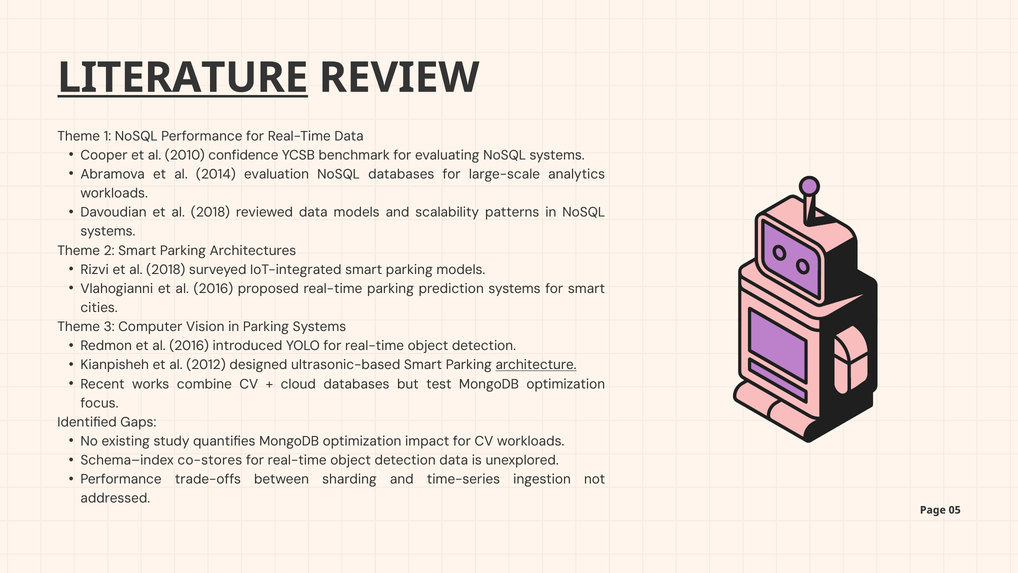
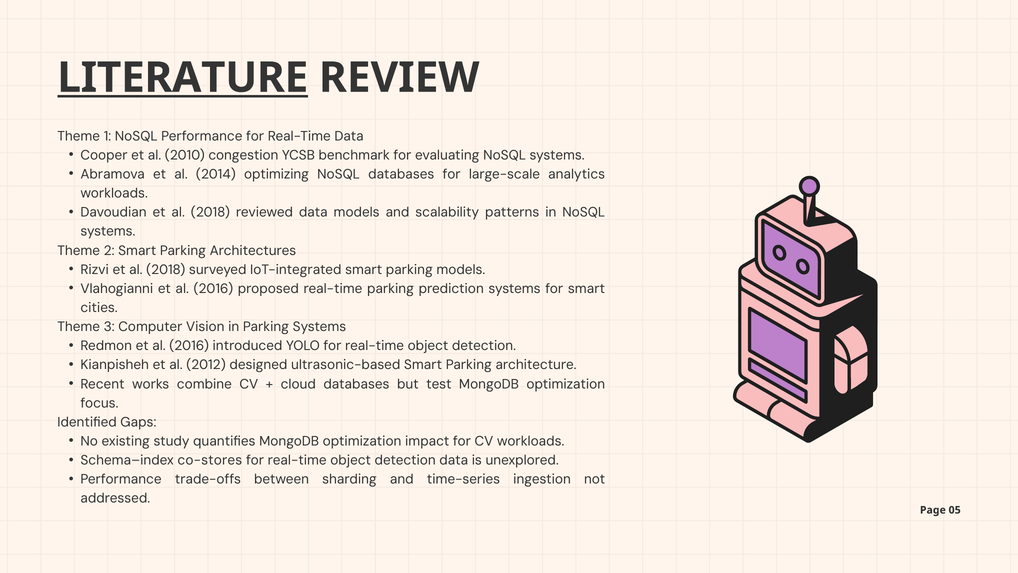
confidence: confidence -> congestion
evaluation: evaluation -> optimizing
architecture underline: present -> none
